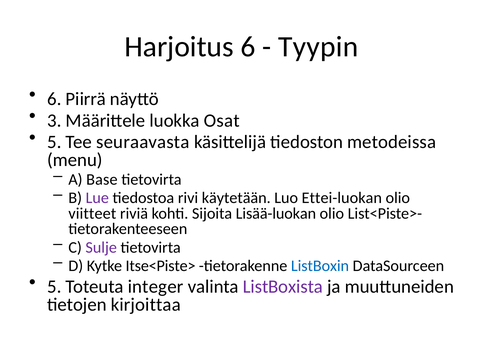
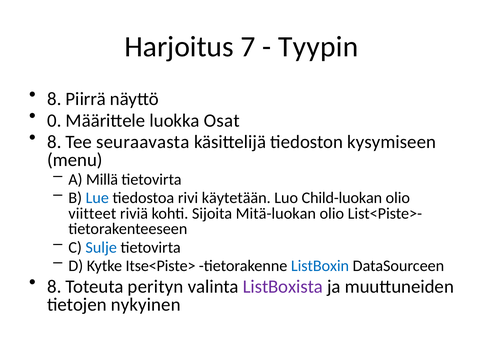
Harjoitus 6: 6 -> 7
6 at (54, 99): 6 -> 8
3: 3 -> 0
5 at (54, 142): 5 -> 8
metodeissa: metodeissa -> kysymiseen
Base: Base -> Millä
Lue colour: purple -> blue
Ettei-luokan: Ettei-luokan -> Child-luokan
Lisää-luokan: Lisää-luokan -> Mitä-luokan
Sulje colour: purple -> blue
5 at (54, 287): 5 -> 8
integer: integer -> perityn
kirjoittaa: kirjoittaa -> nykyinen
